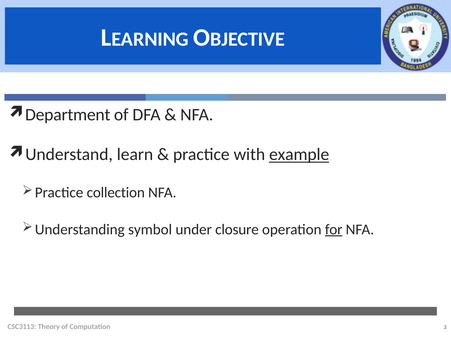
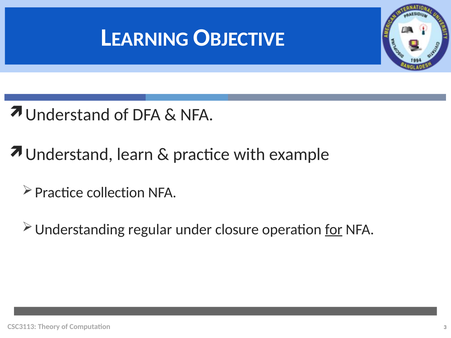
Department at (68, 115): Department -> Understand
example underline: present -> none
symbol: symbol -> regular
